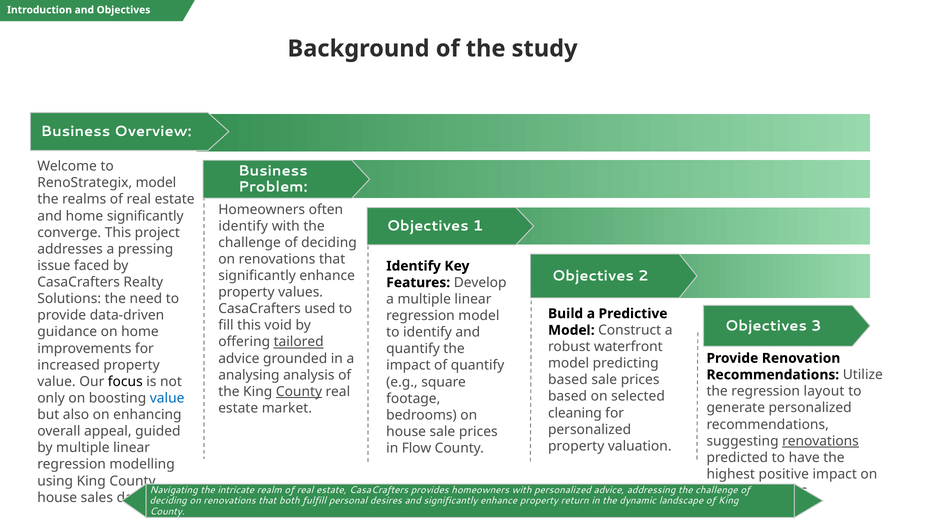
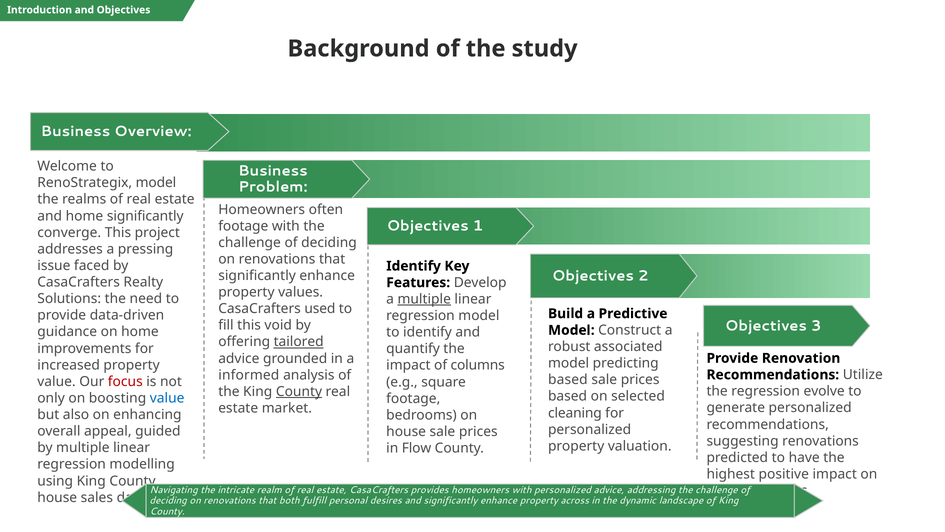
identify at (243, 226): identify -> footage
multiple at (424, 299) underline: none -> present
waterfront: waterfront -> associated
of quantify: quantify -> columns
analysing: analysing -> informed
focus colour: black -> red
layout: layout -> evolve
renovations at (820, 441) underline: present -> none
return: return -> across
